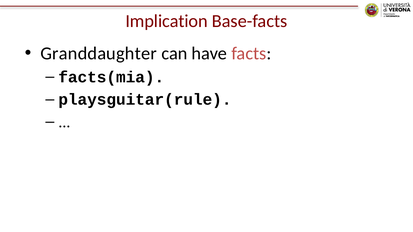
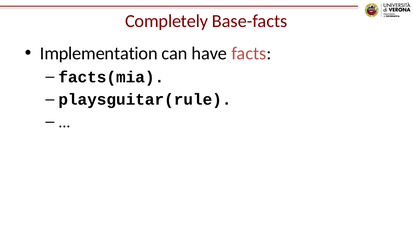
Implication: Implication -> Completely
Granddaughter: Granddaughter -> Implementation
